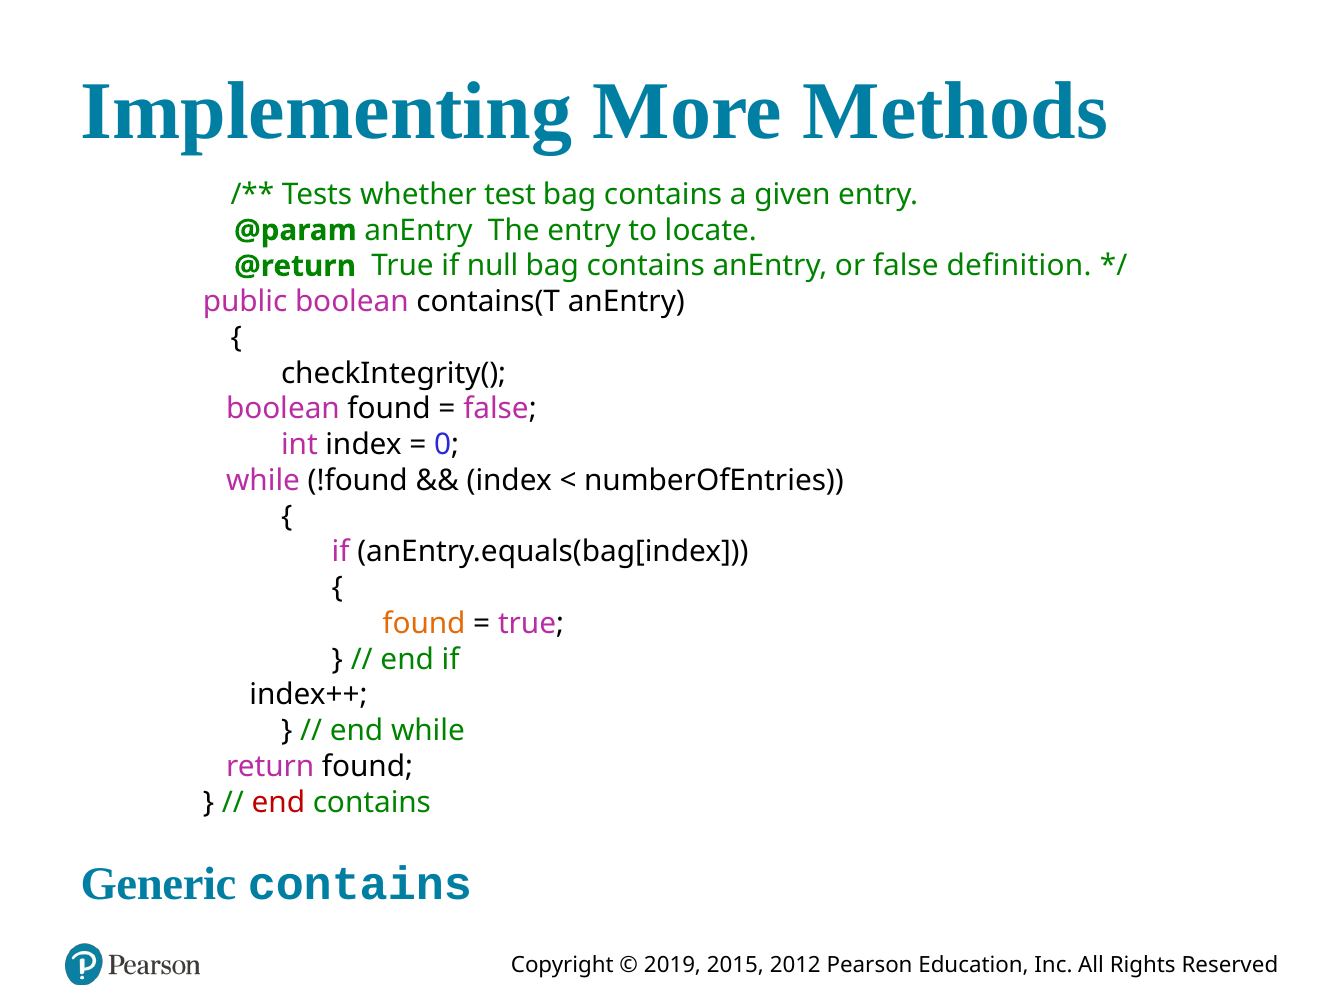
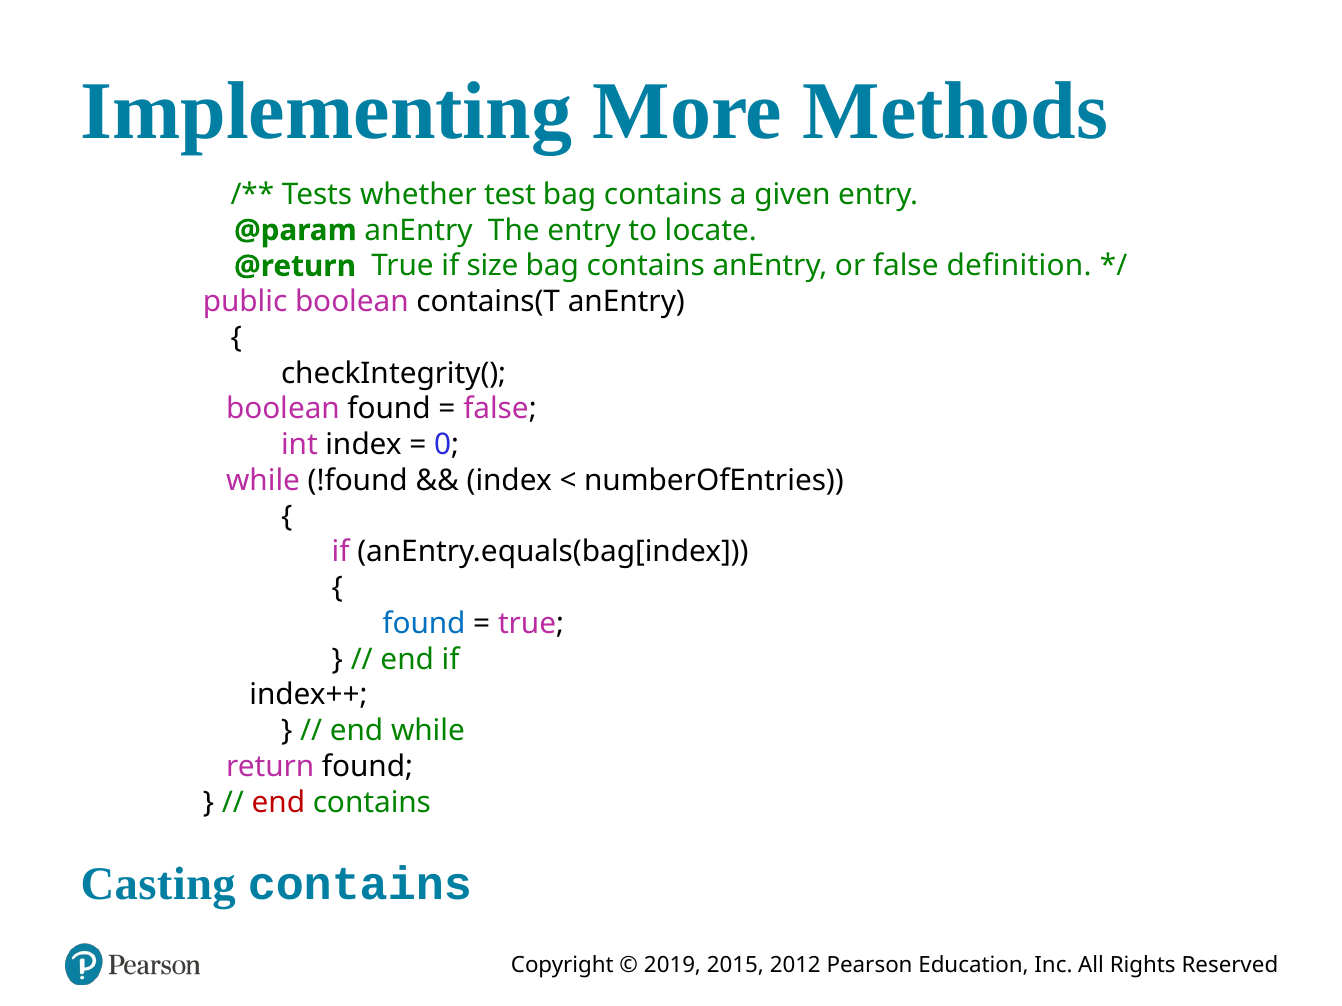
null: null -> size
found at (424, 624) colour: orange -> blue
Generic: Generic -> Casting
